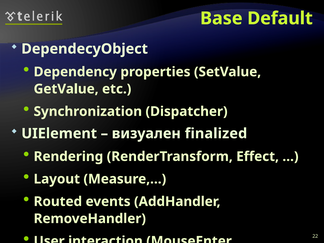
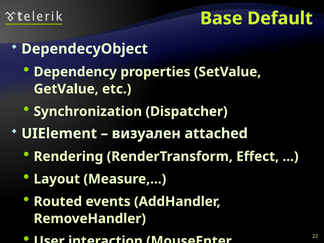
finalized: finalized -> attached
